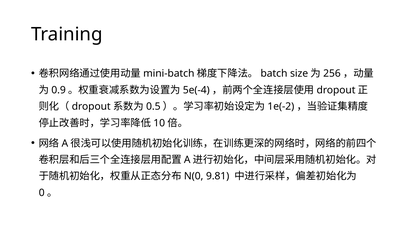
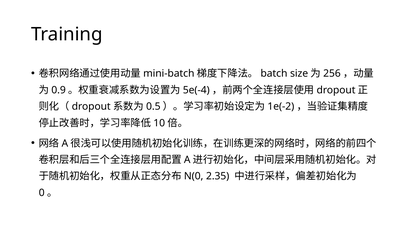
9.81: 9.81 -> 2.35
